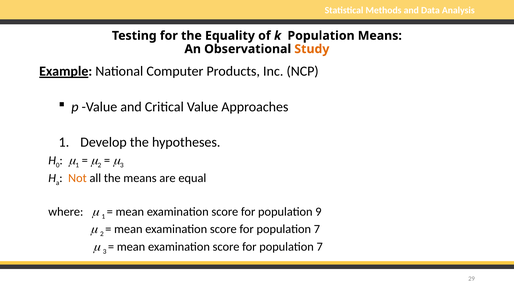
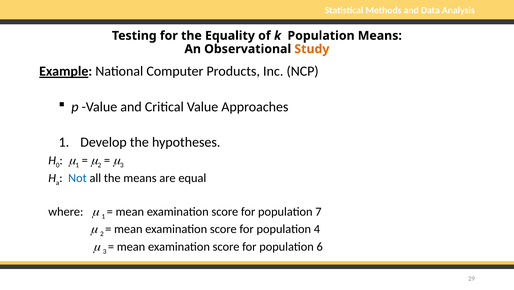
Not colour: orange -> blue
9: 9 -> 7
7 at (317, 229): 7 -> 4
7 at (320, 247): 7 -> 6
